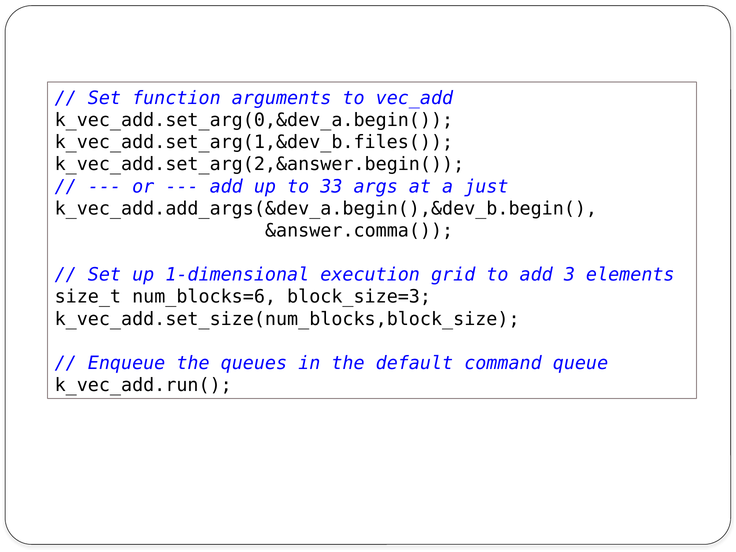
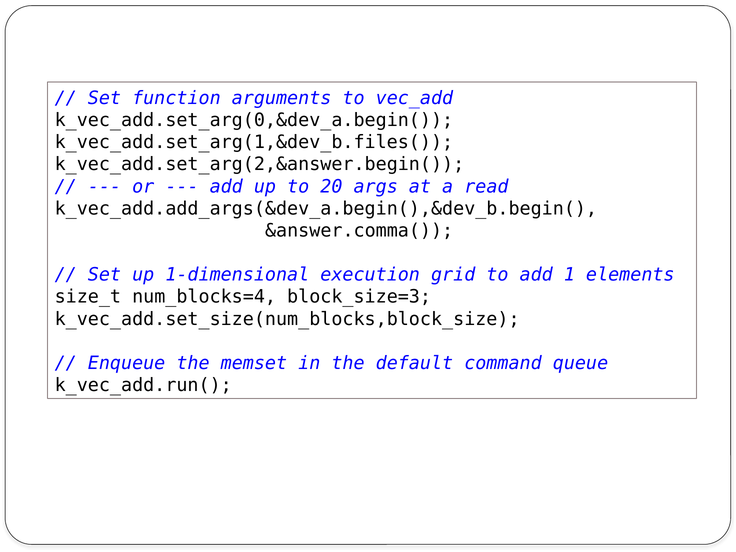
33: 33 -> 20
just: just -> read
3: 3 -> 1
num_blocks=6: num_blocks=6 -> num_blocks=4
queues: queues -> memset
